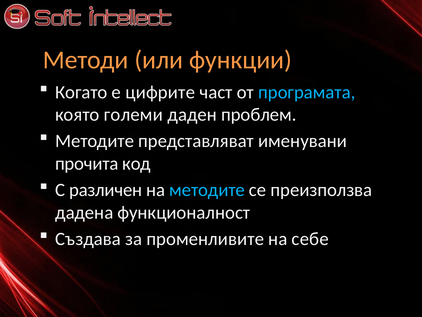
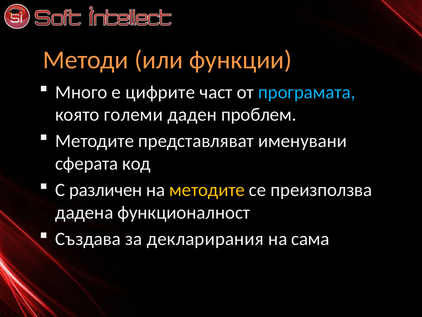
Когато: Когато -> Много
прочита: прочита -> сферата
методите at (207, 190) colour: light blue -> yellow
променливите: променливите -> декларирания
себе: себе -> сама
